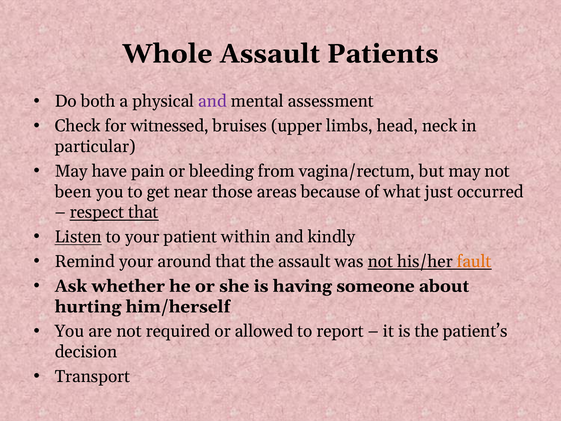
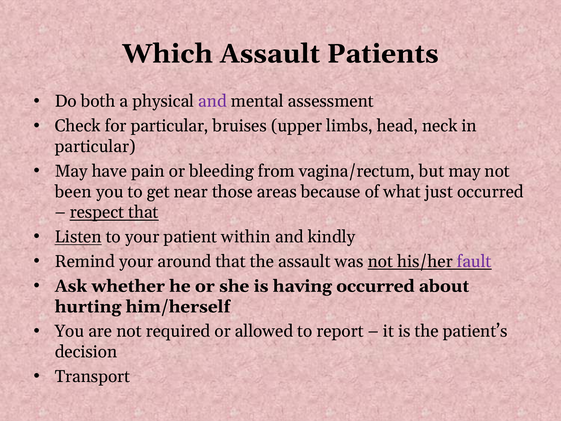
Whole: Whole -> Which
for witnessed: witnessed -> particular
fault colour: orange -> purple
having someone: someone -> occurred
